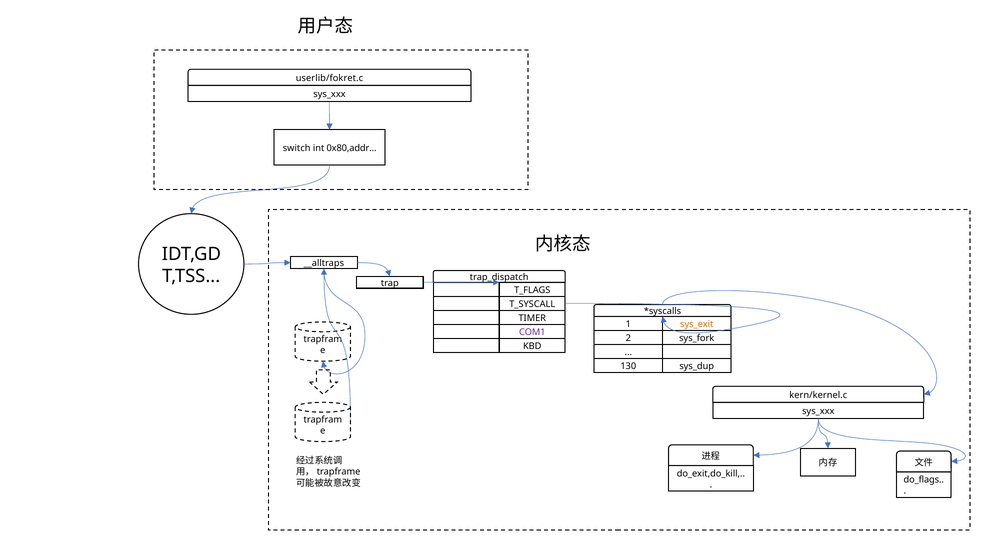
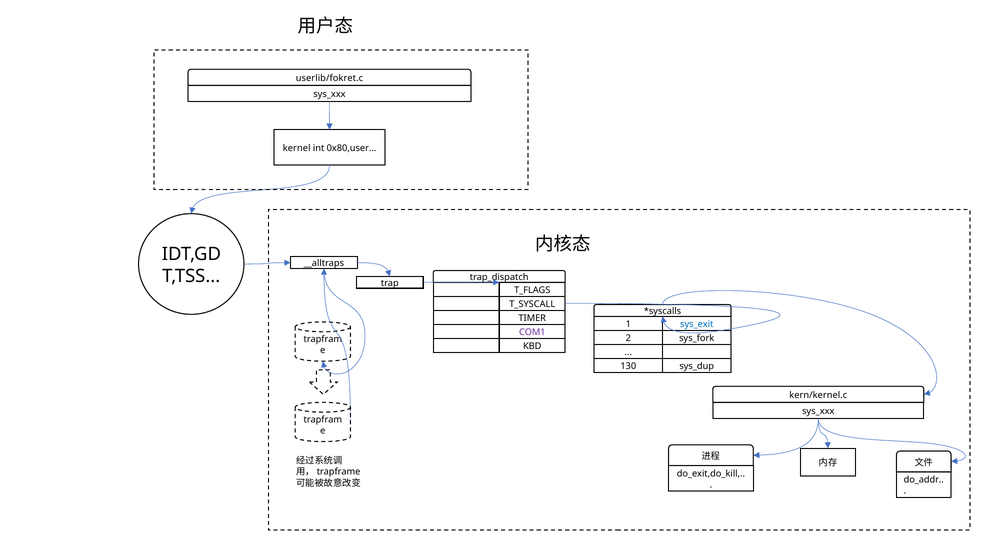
switch: switch -> kernel
0x80,addr: 0x80,addr -> 0x80,user
sys_exit colour: orange -> blue
do_flags: do_flags -> do_addr
